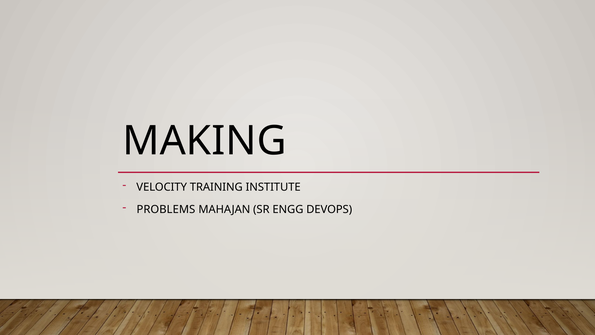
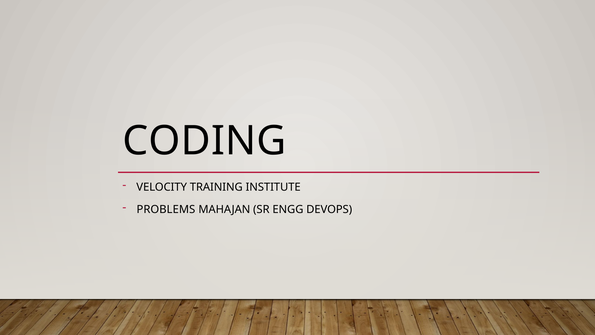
MAKING: MAKING -> CODING
